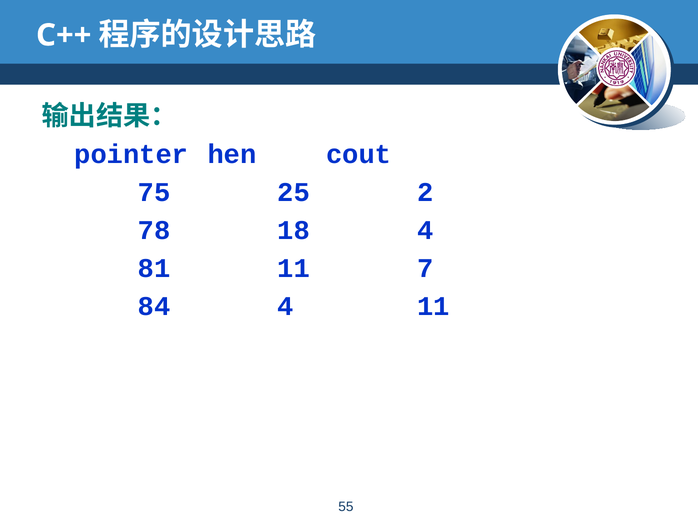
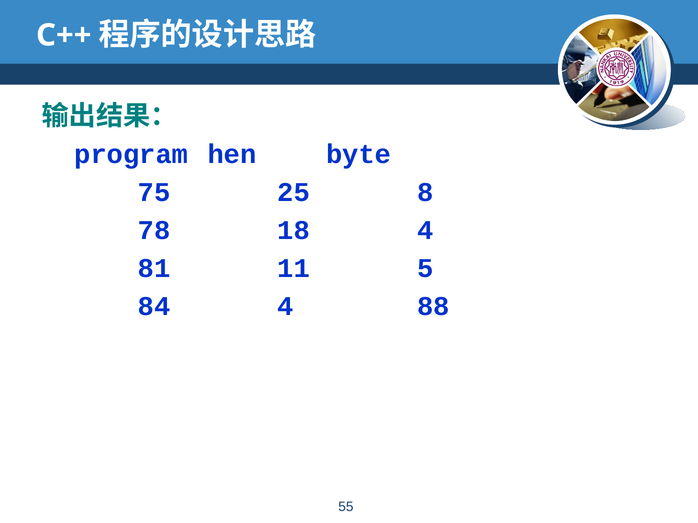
pointer: pointer -> program
cout: cout -> byte
2: 2 -> 8
7: 7 -> 5
4 11: 11 -> 88
